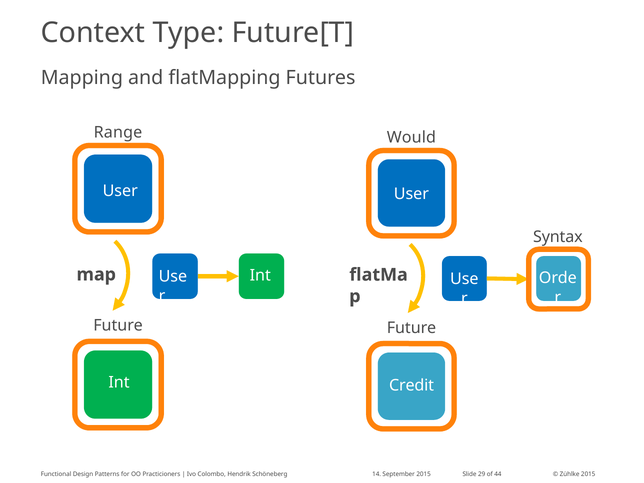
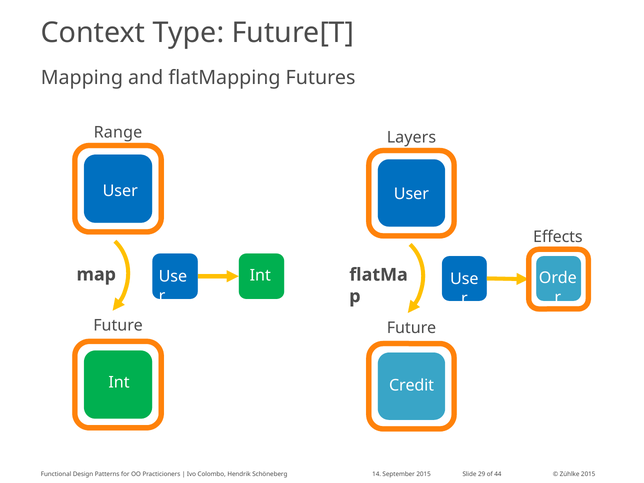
Would: Would -> Layers
Syntax: Syntax -> Effects
